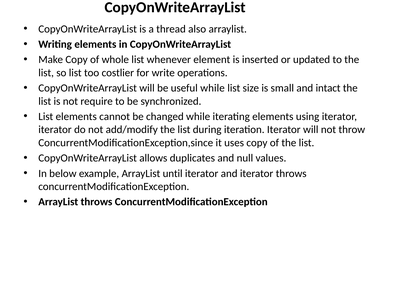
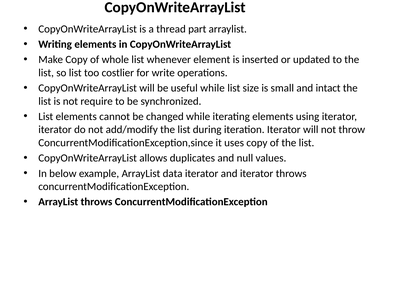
also: also -> part
until: until -> data
